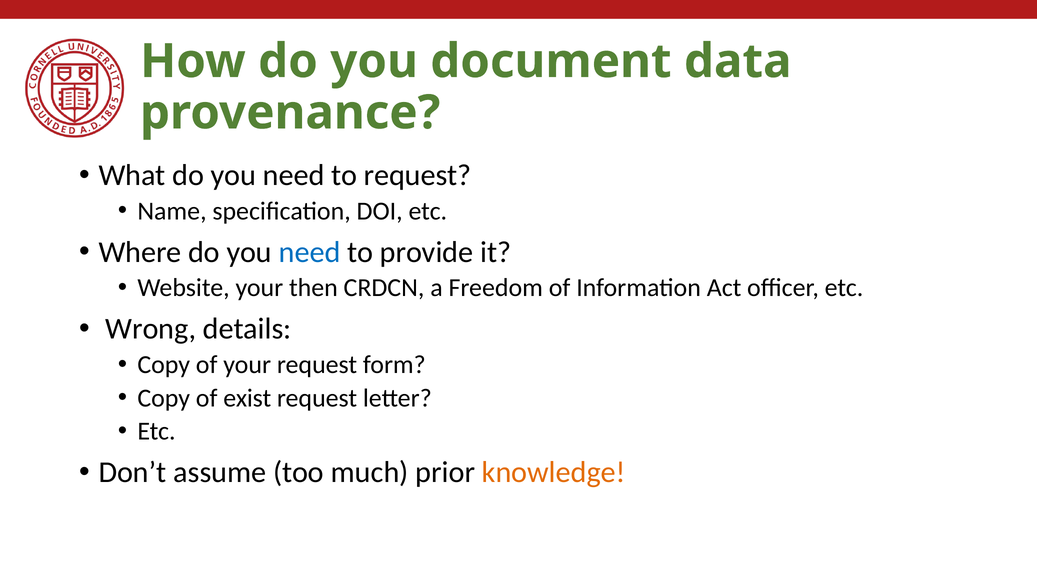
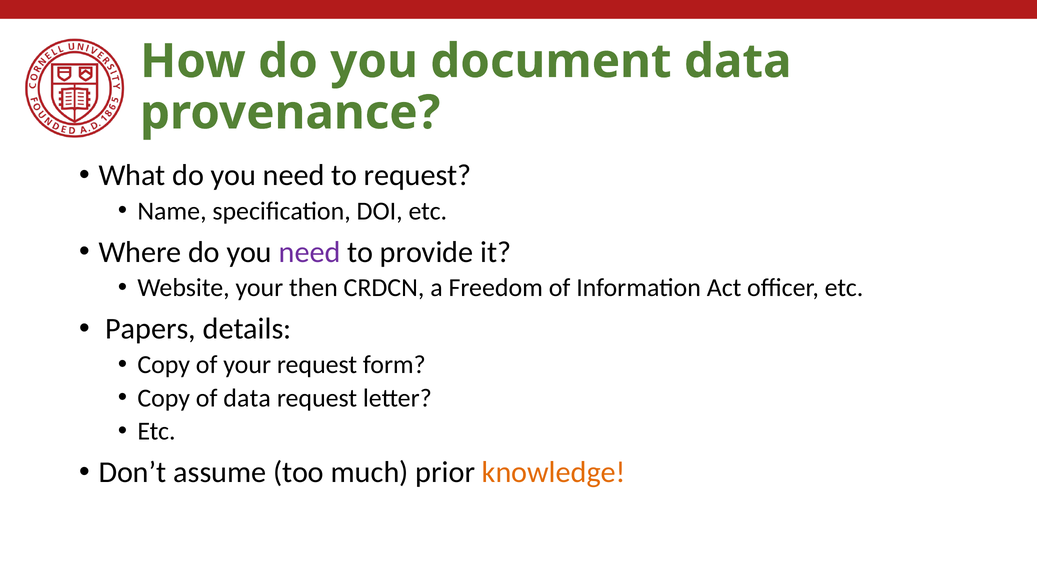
need at (310, 252) colour: blue -> purple
Wrong: Wrong -> Papers
of exist: exist -> data
